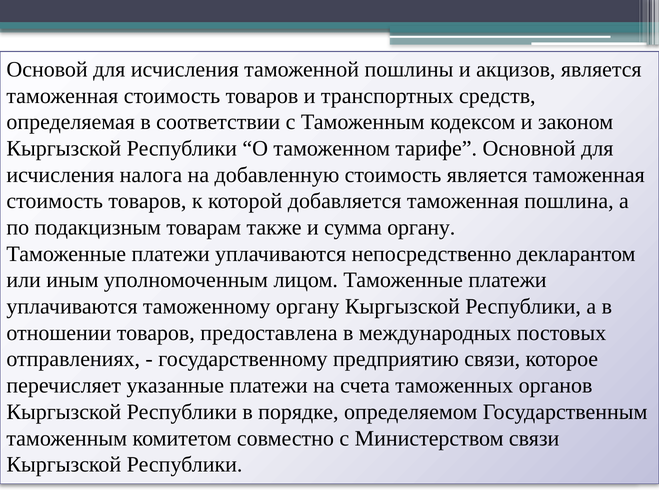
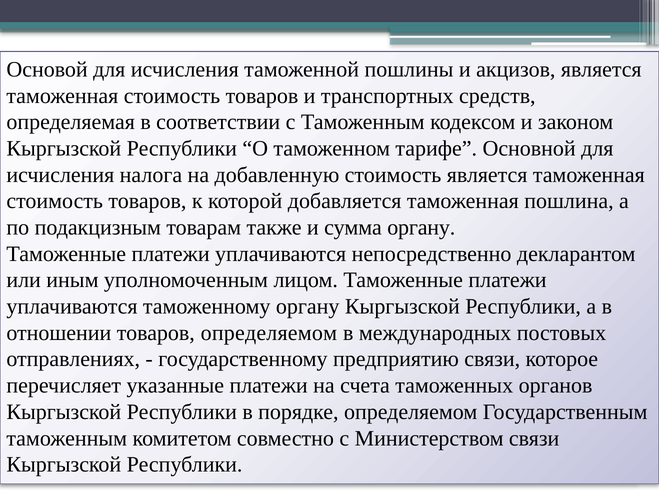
товаров предоставлена: предоставлена -> определяемом
